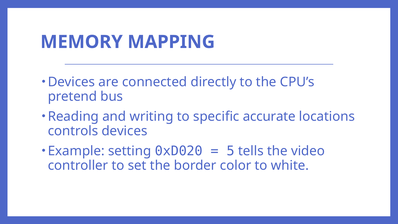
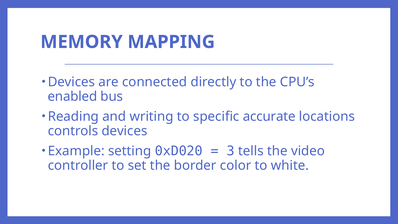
pretend: pretend -> enabled
5: 5 -> 3
